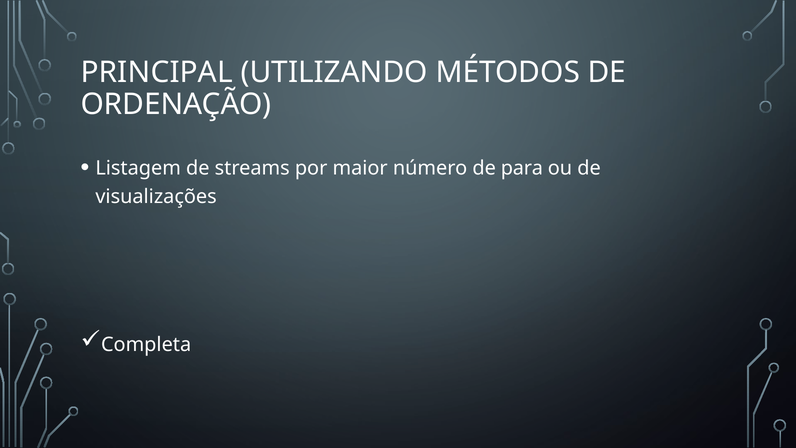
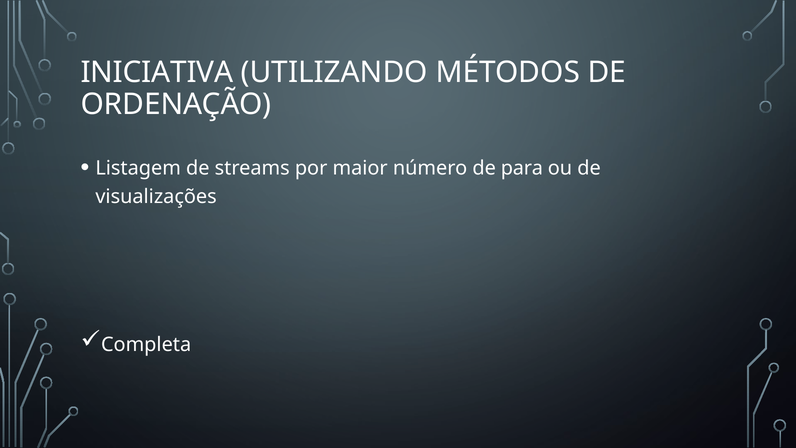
PRINCIPAL: PRINCIPAL -> INICIATIVA
